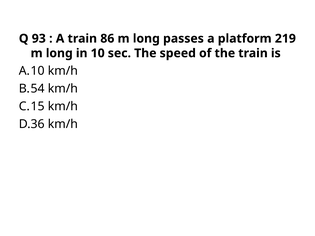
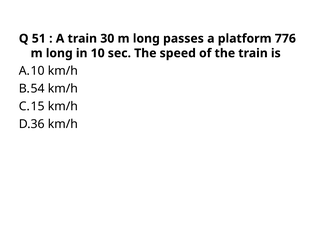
93: 93 -> 51
86: 86 -> 30
219: 219 -> 776
